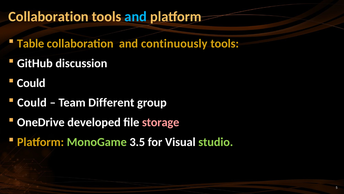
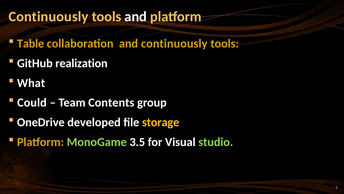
Collaboration at (49, 17): Collaboration -> Continuously
and at (136, 17) colour: light blue -> white
discussion: discussion -> realization
Could at (31, 83): Could -> What
Different: Different -> Contents
storage colour: pink -> yellow
